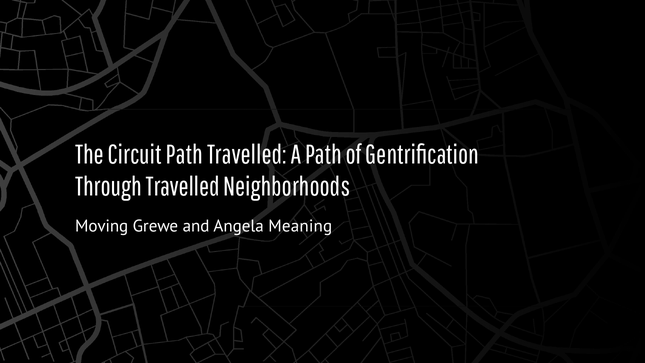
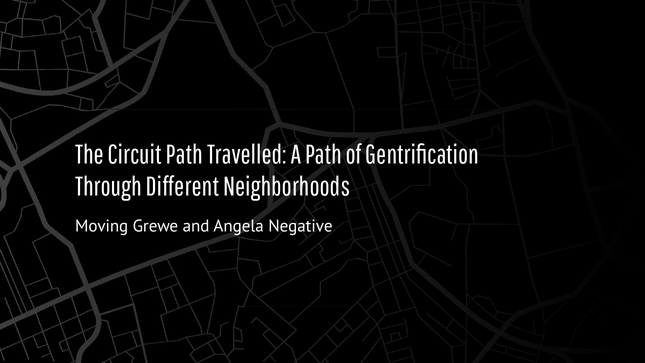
Through Travelled: Travelled -> Different
Meaning: Meaning -> Negative
